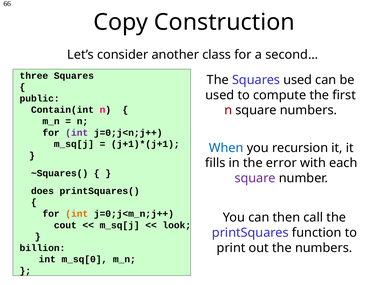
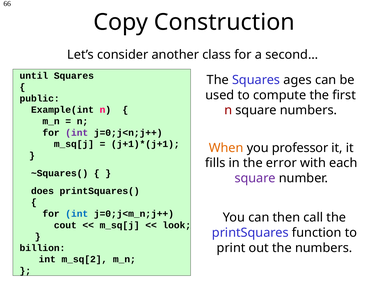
three: three -> until
Squares used: used -> ages
Contain(int: Contain(int -> Example(int
When colour: blue -> orange
recursion: recursion -> professor
int at (77, 214) colour: orange -> blue
m_sq[0: m_sq[0 -> m_sq[2
